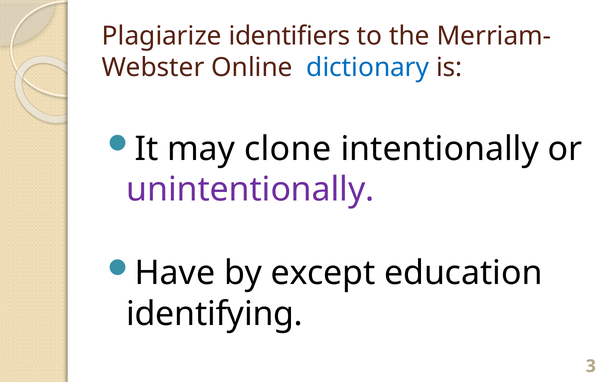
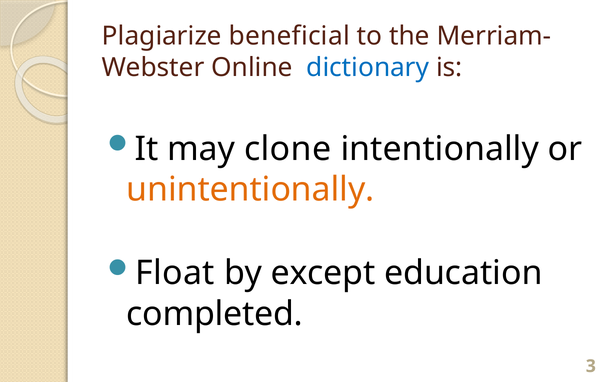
identifiers: identifiers -> beneficial
unintentionally colour: purple -> orange
Have: Have -> Float
identifying: identifying -> completed
